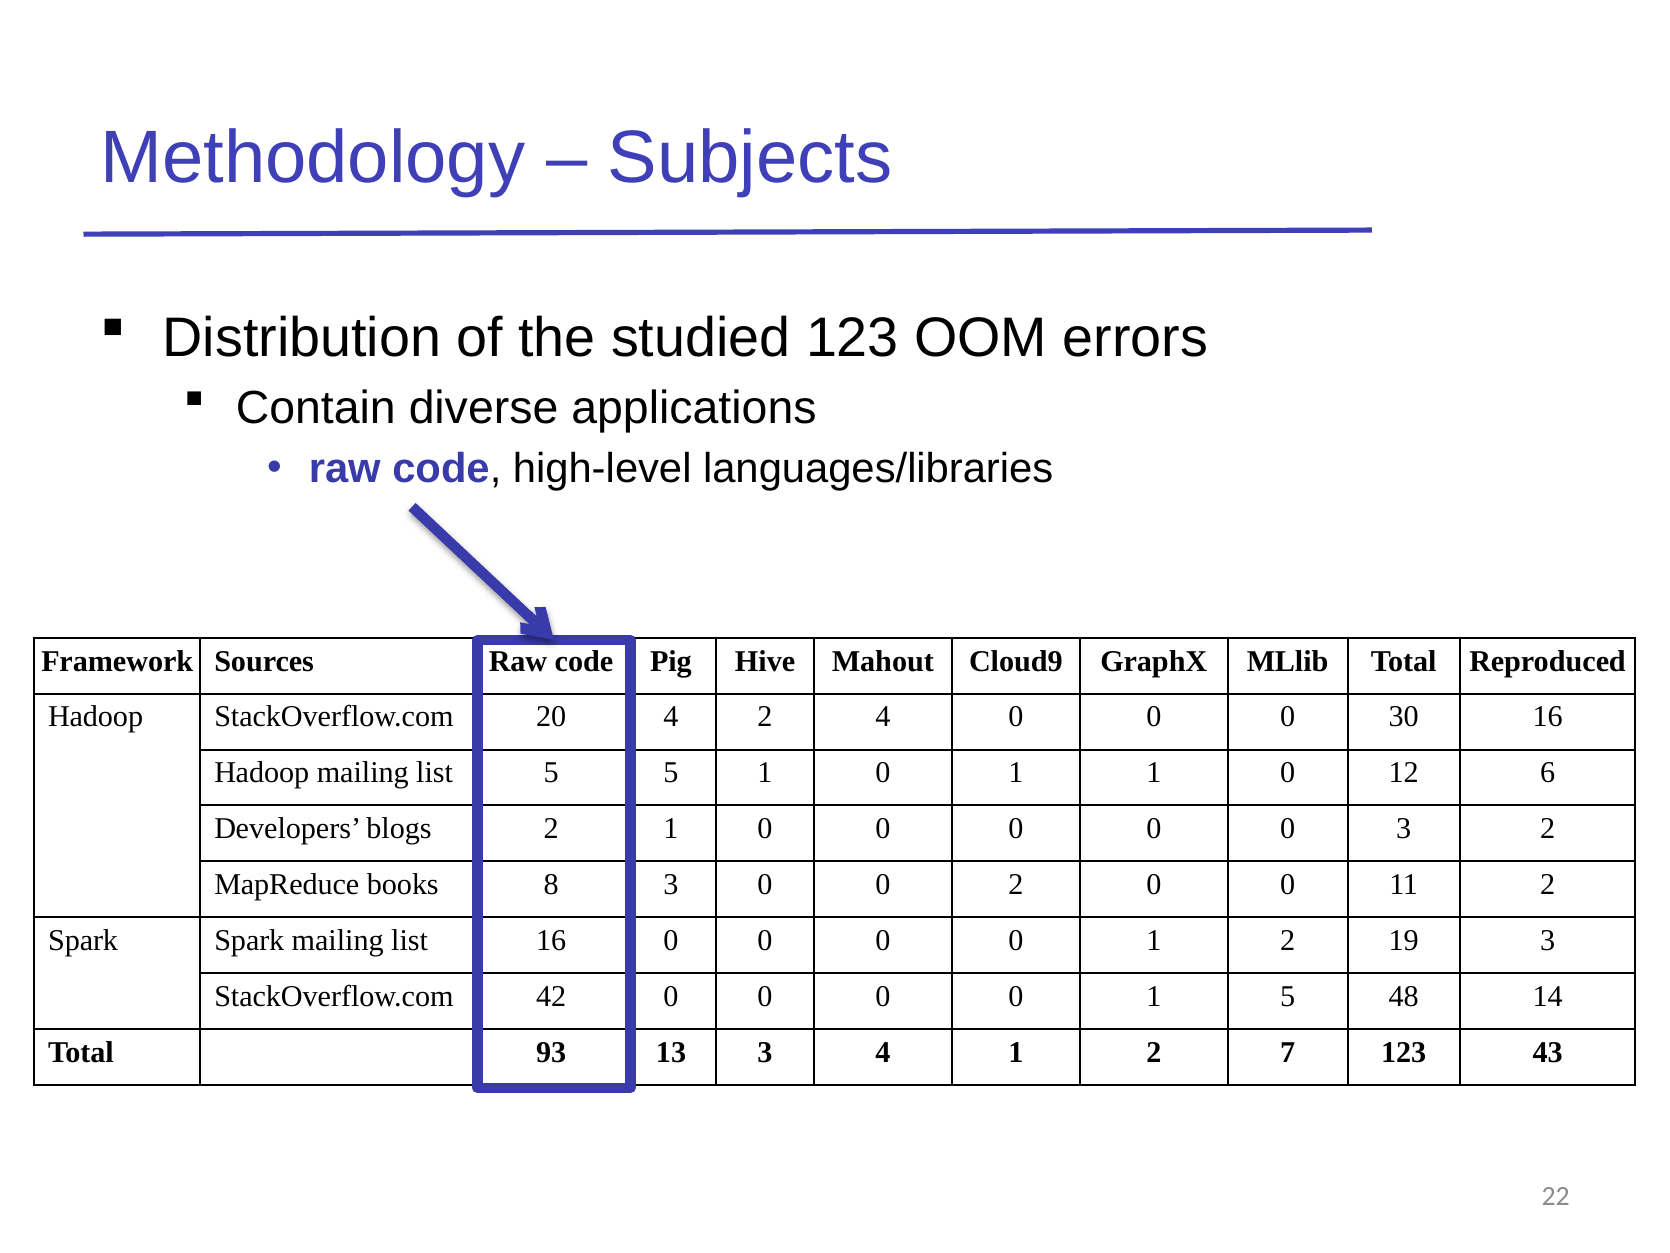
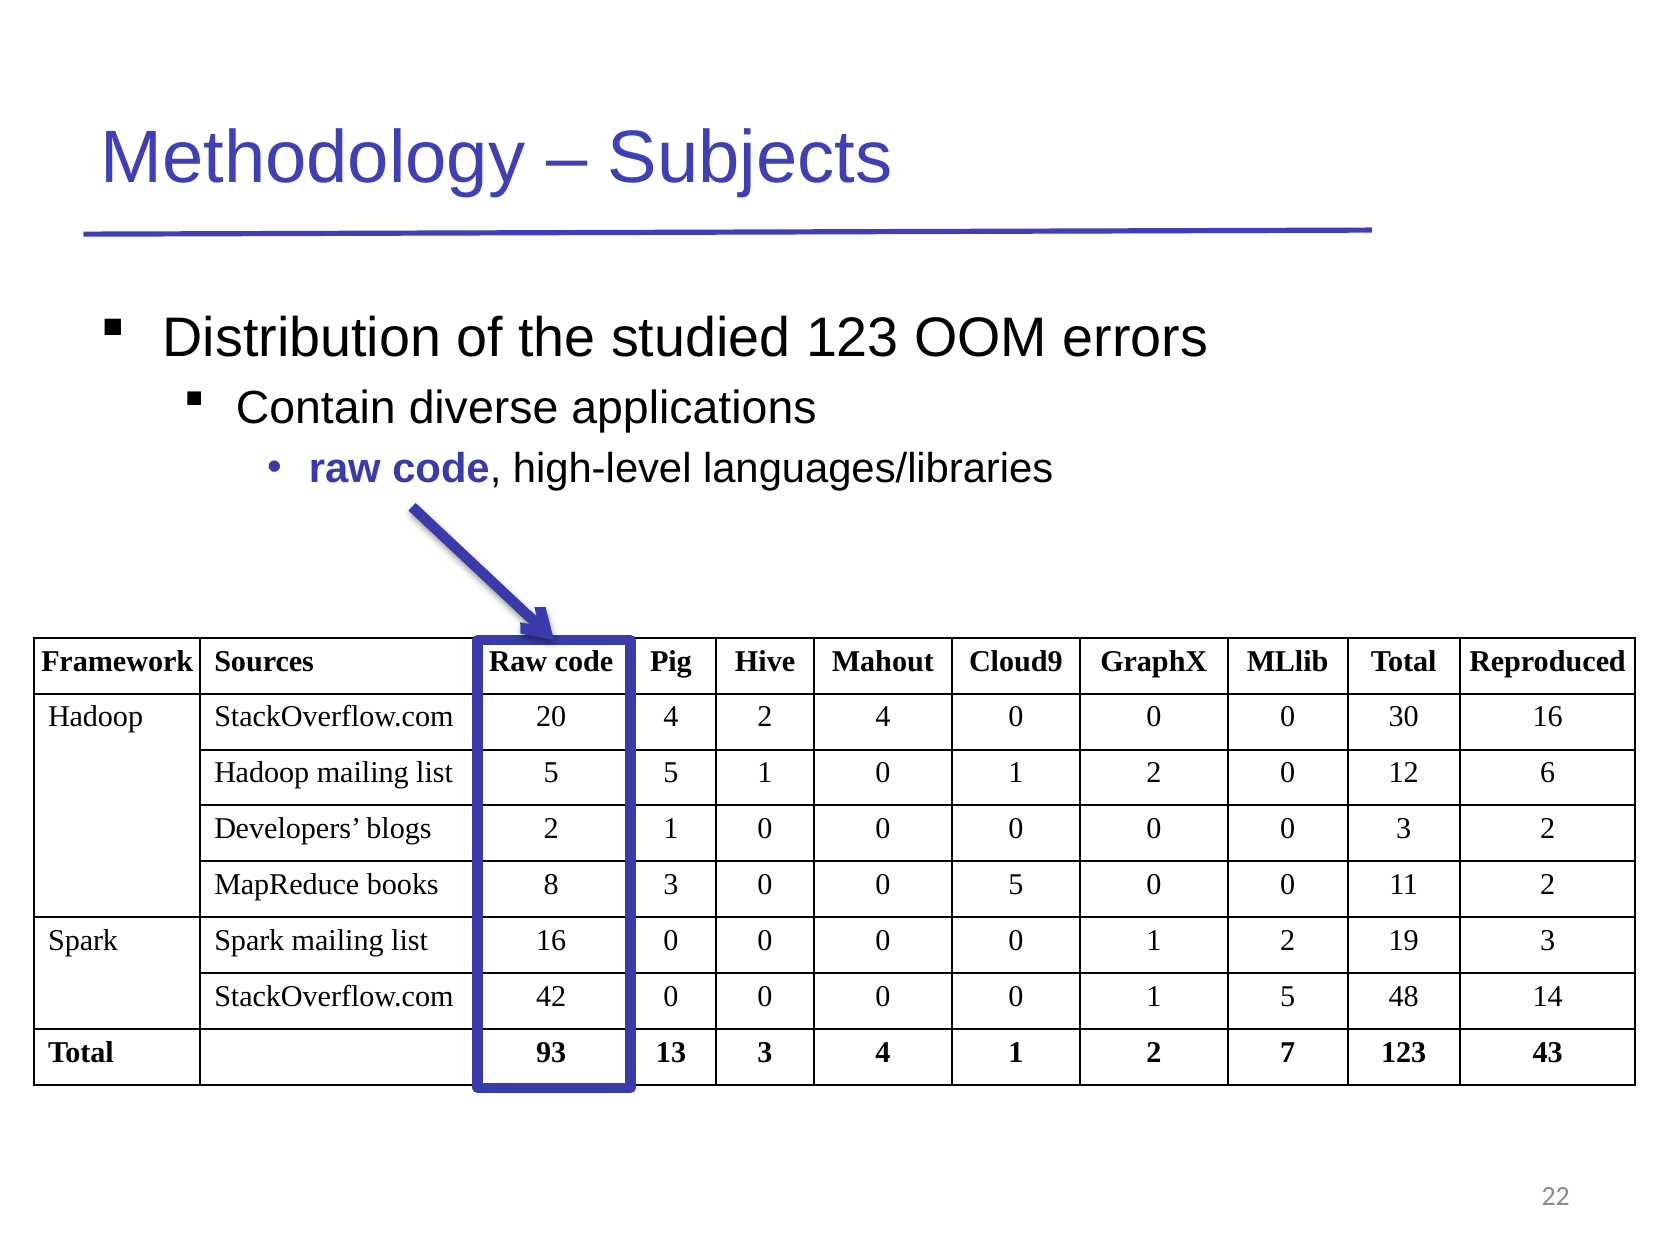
1 0 1 1: 1 -> 2
0 2: 2 -> 5
